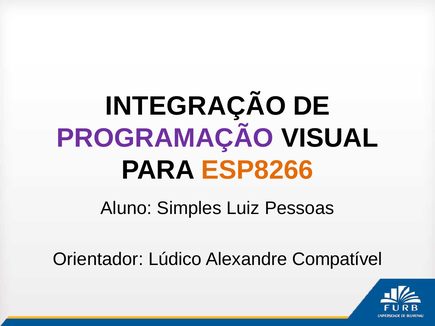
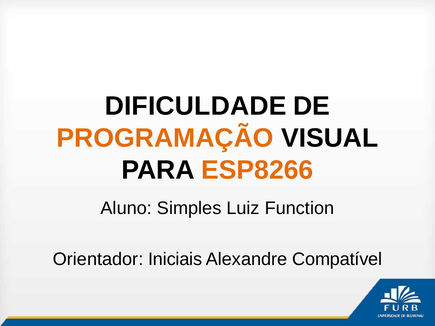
INTEGRAÇÃO: INTEGRAÇÃO -> DIFICULDADE
PROGRAMAÇÃO colour: purple -> orange
Pessoas: Pessoas -> Function
Lúdico: Lúdico -> Iniciais
